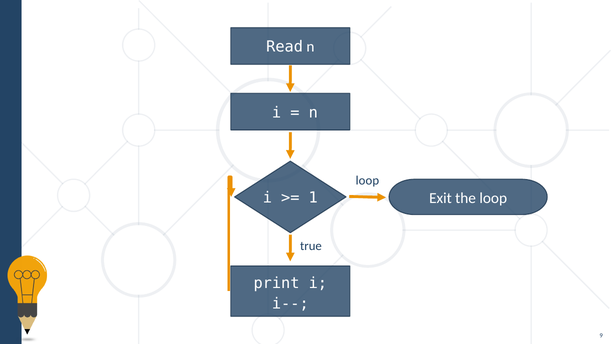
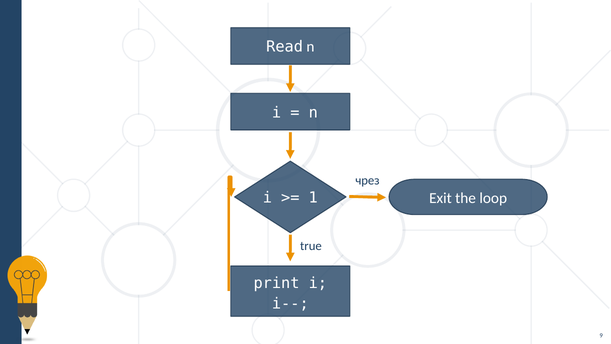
loop at (367, 180): loop -> чрез
